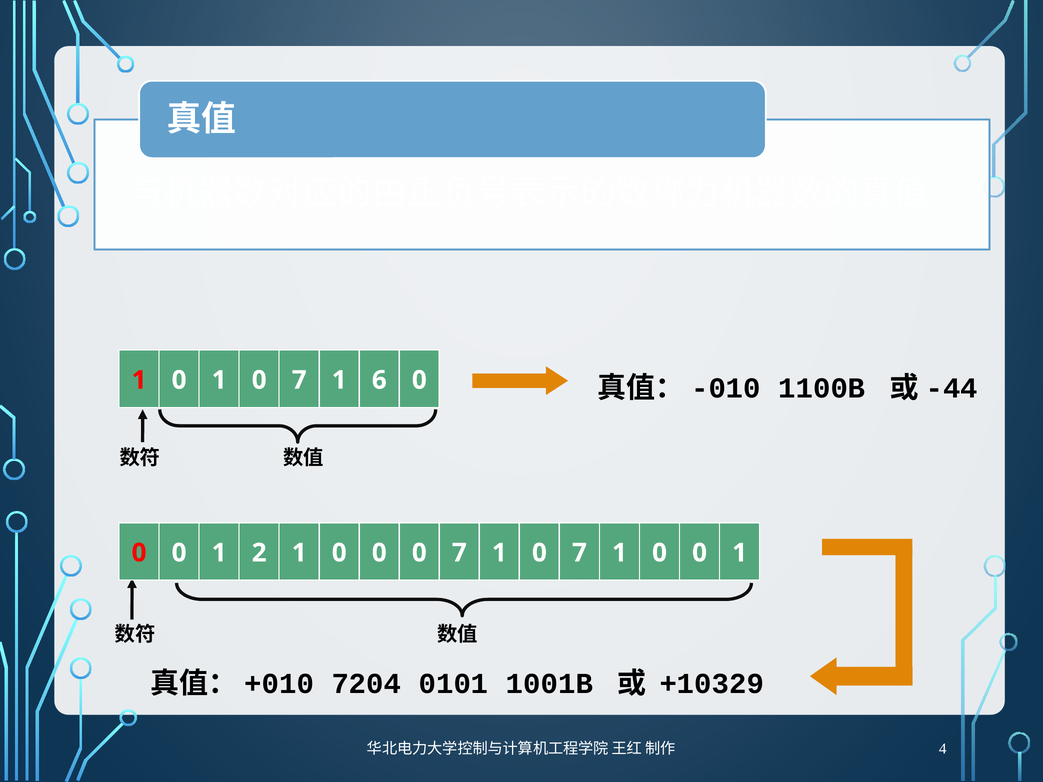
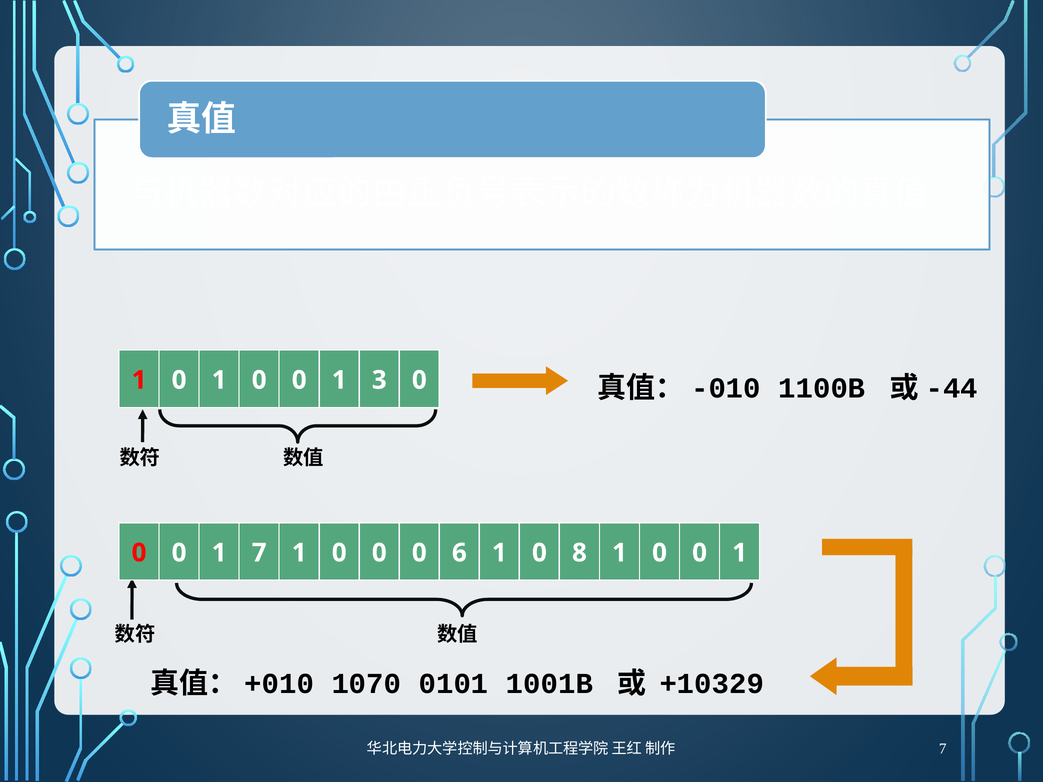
0 1 0 7: 7 -> 0
6: 6 -> 3
1 2: 2 -> 7
0 0 7: 7 -> 6
7 at (579, 553): 7 -> 8
7204: 7204 -> 1070
4 at (943, 749): 4 -> 7
